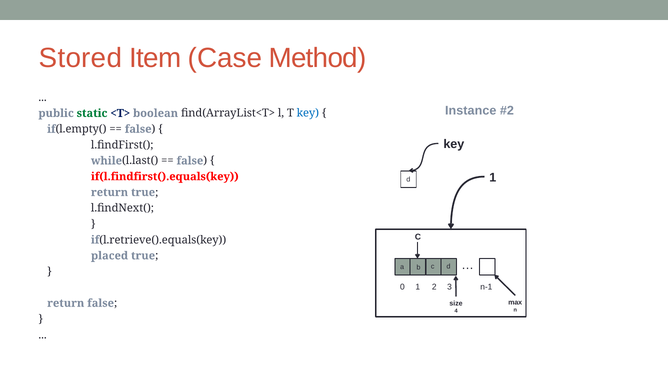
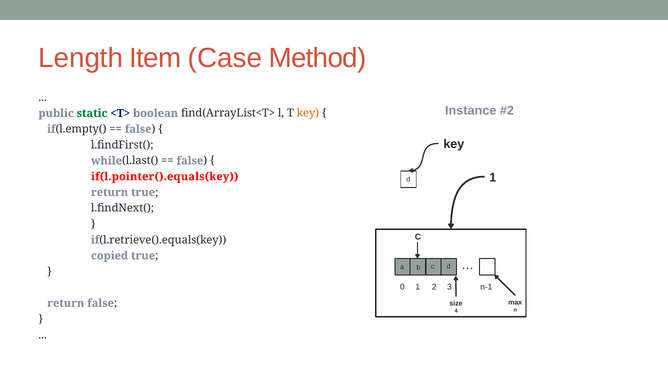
Stored: Stored -> Length
key at (308, 113) colour: blue -> orange
if(l.findfirst().equals(key: if(l.findfirst().equals(key -> if(l.pointer().equals(key
placed: placed -> copied
